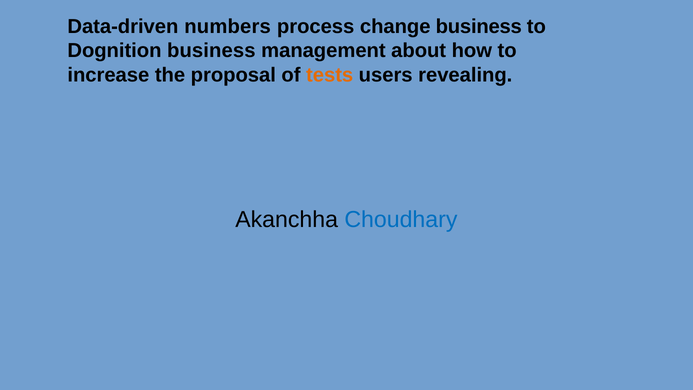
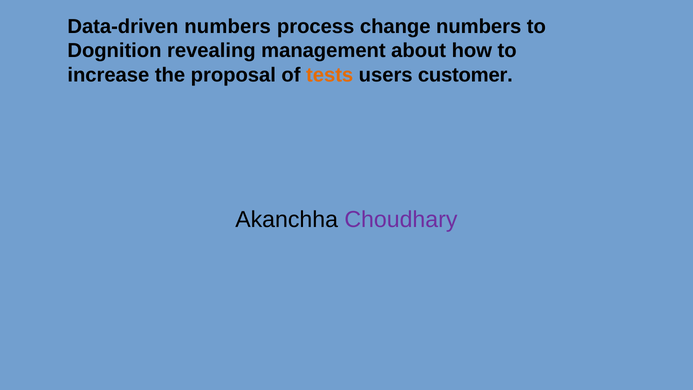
change business: business -> numbers
Dognition business: business -> revealing
revealing: revealing -> customer
Choudhary colour: blue -> purple
